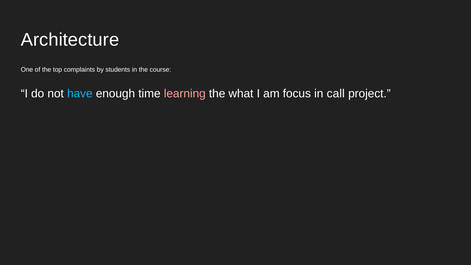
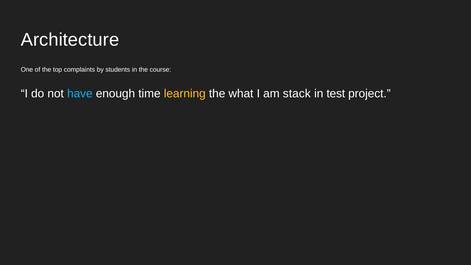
learning colour: pink -> yellow
focus: focus -> stack
call: call -> test
